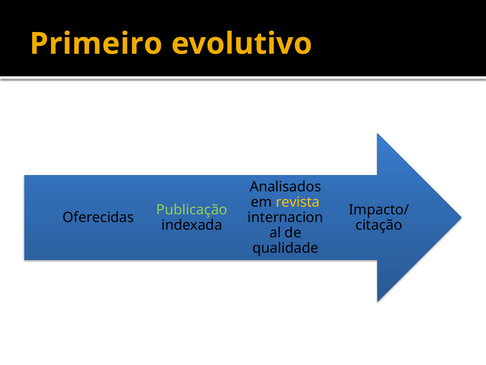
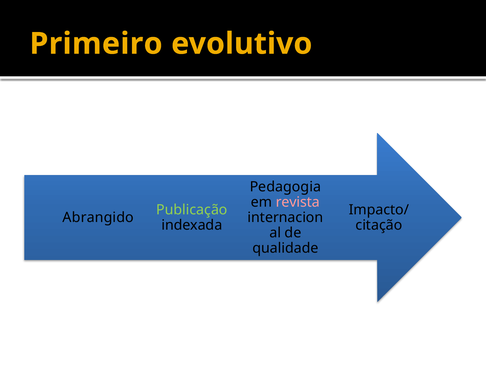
Analisados: Analisados -> Pedagogia
revista colour: yellow -> pink
Oferecidas: Oferecidas -> Abrangido
